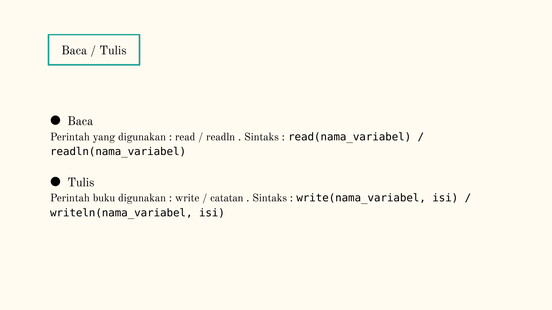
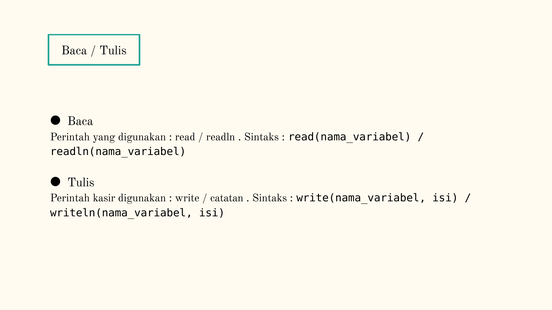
buku: buku -> kasir
